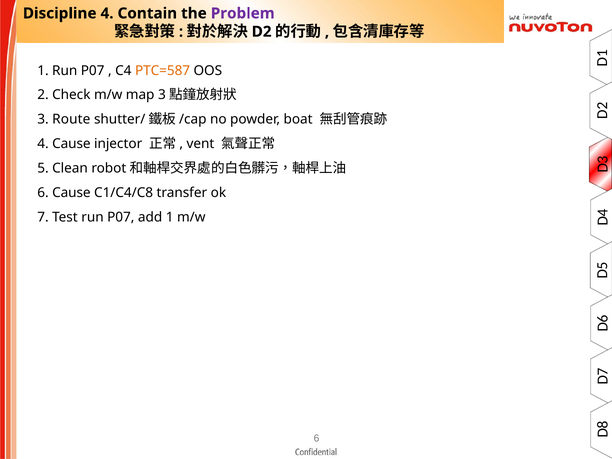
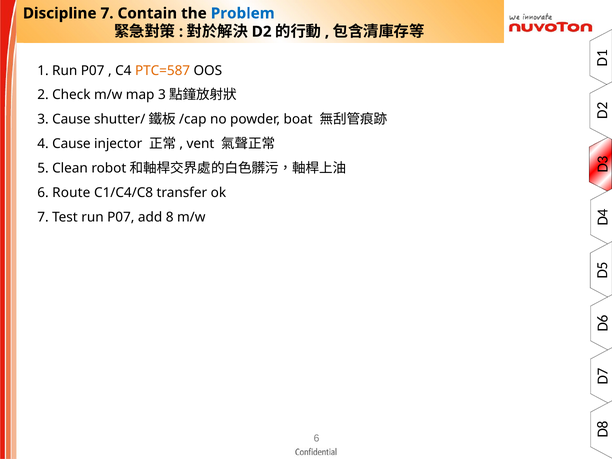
Discipline 4: 4 -> 7
Problem colour: purple -> blue
3 Route: Route -> Cause
6 Cause: Cause -> Route
add 1: 1 -> 8
